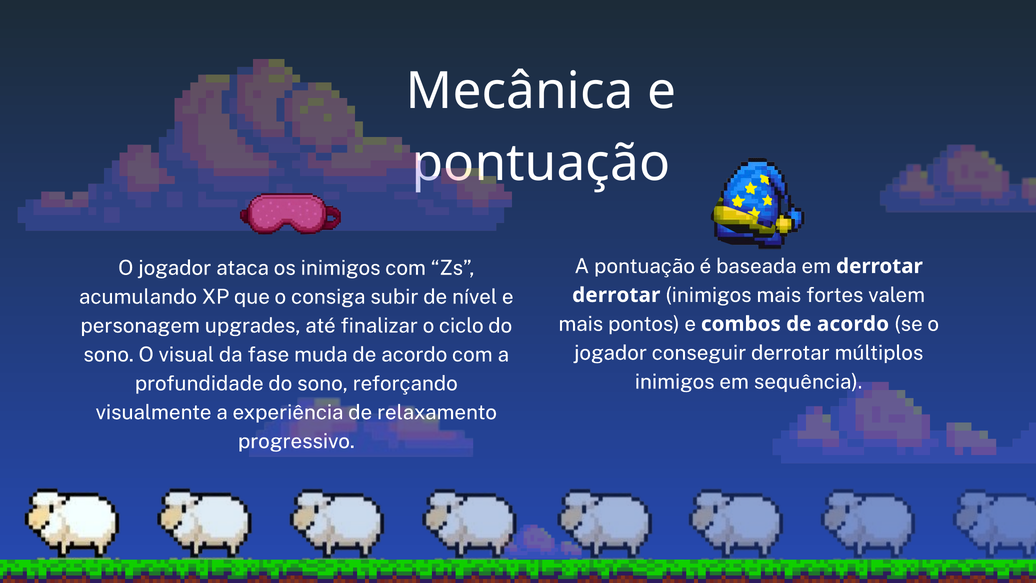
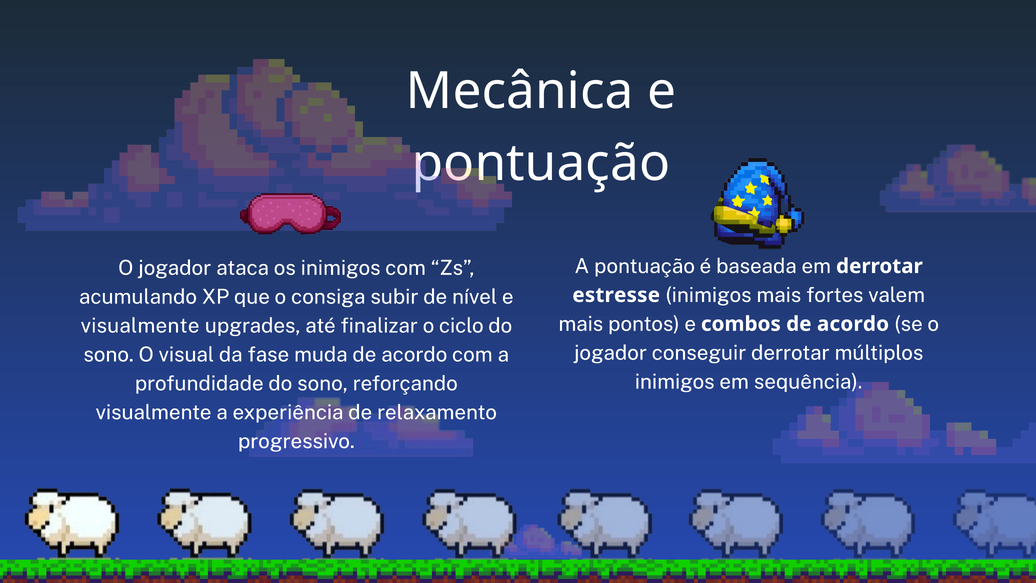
derrotar at (616, 295): derrotar -> estresse
personagem at (140, 326): personagem -> visualmente
